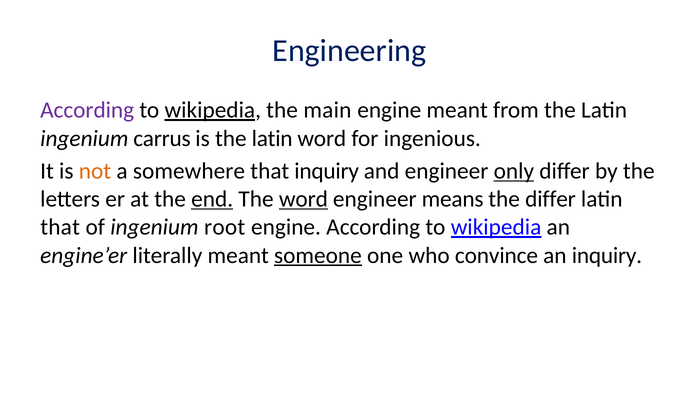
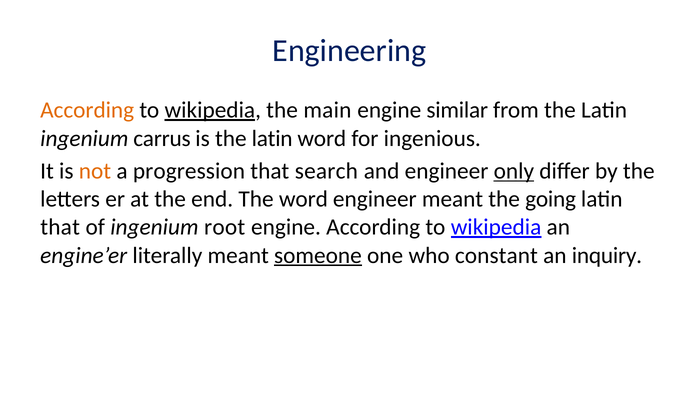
According at (87, 110) colour: purple -> orange
engine meant: meant -> similar
somewhere: somewhere -> progression
that inquiry: inquiry -> search
end underline: present -> none
word at (303, 199) underline: present -> none
engineer means: means -> meant
the differ: differ -> going
convince: convince -> constant
